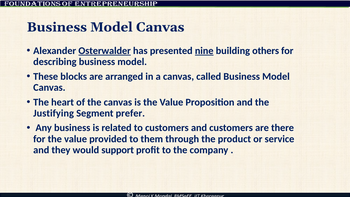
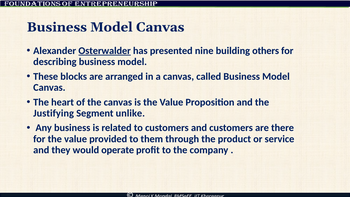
nine underline: present -> none
prefer: prefer -> unlike
support: support -> operate
